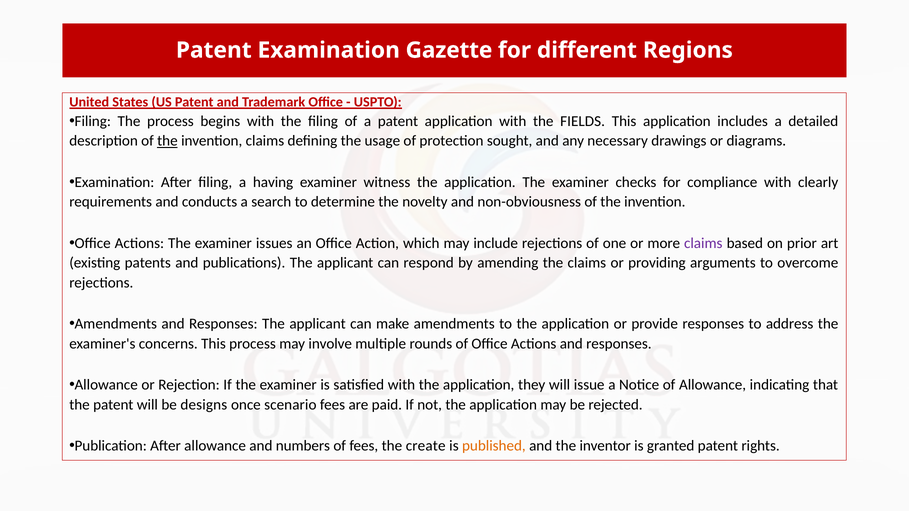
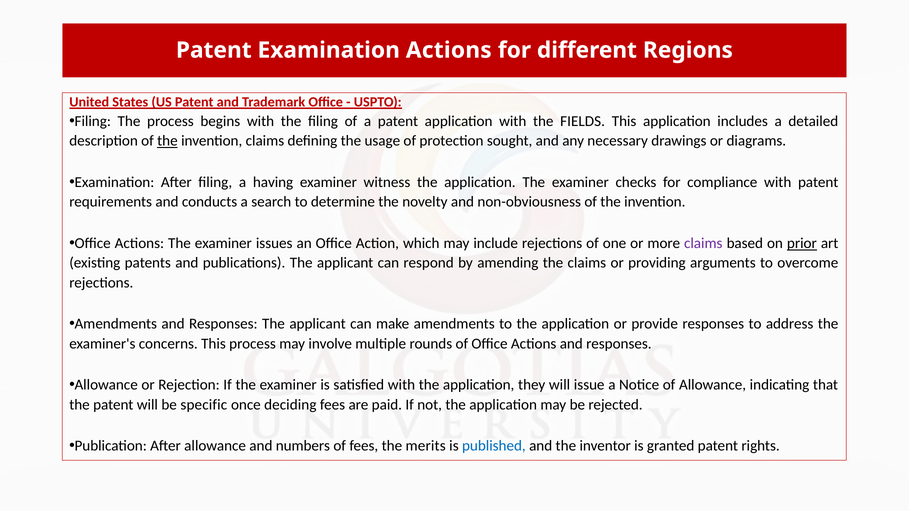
Examination Gazette: Gazette -> Actions
with clearly: clearly -> patent
prior underline: none -> present
designs: designs -> specific
scenario: scenario -> deciding
create: create -> merits
published colour: orange -> blue
